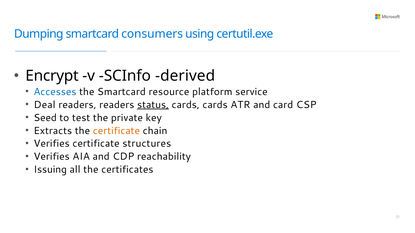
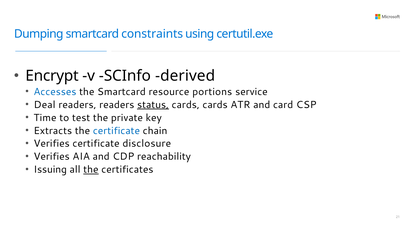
consumers: consumers -> constraints
platform: platform -> portions
Seed: Seed -> Time
certificate at (116, 131) colour: orange -> blue
structures: structures -> disclosure
the at (91, 170) underline: none -> present
